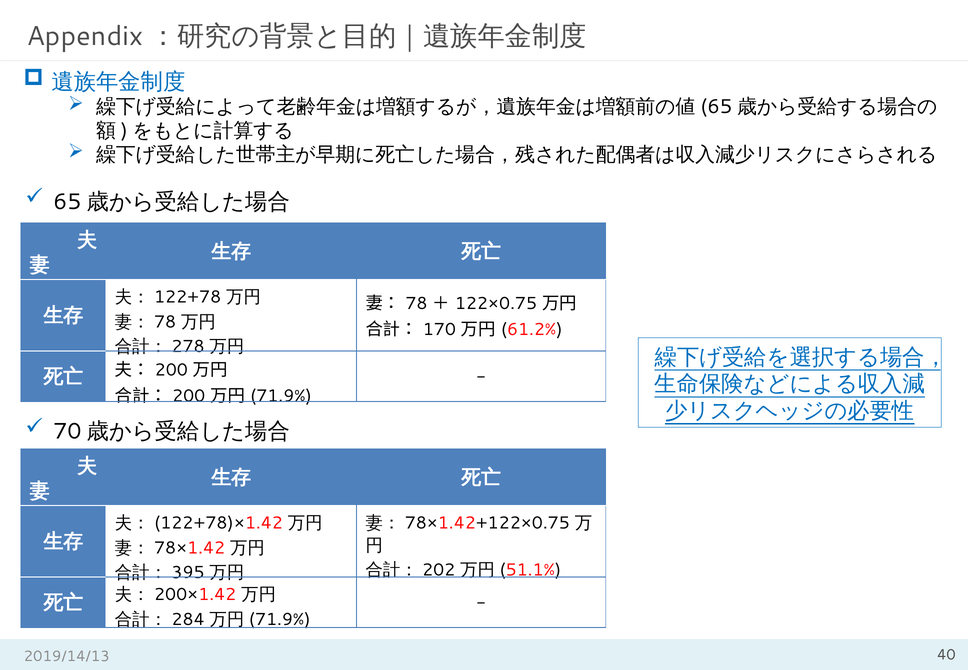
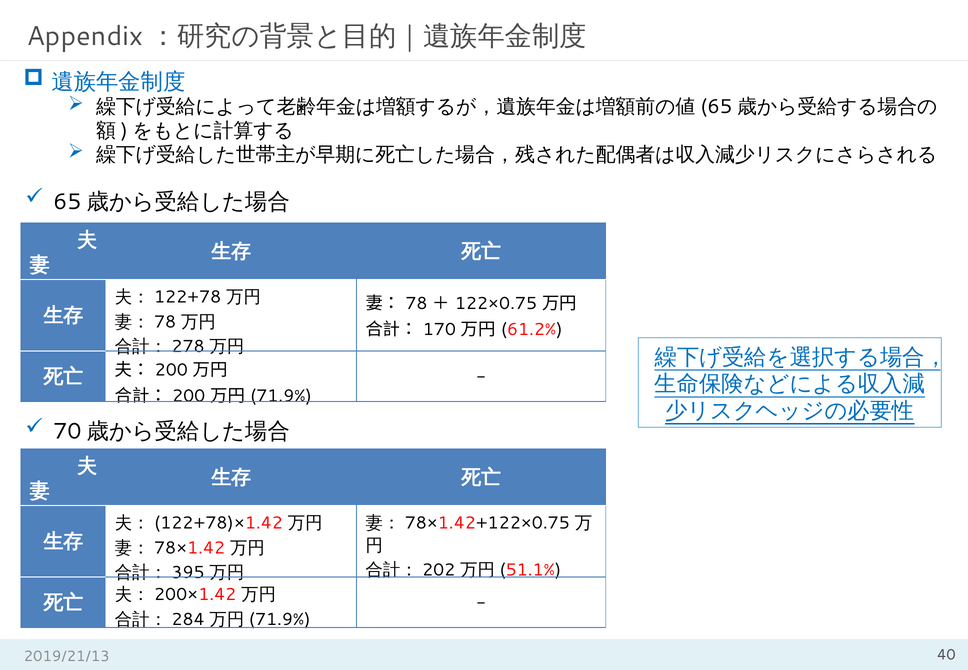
2019/14/13: 2019/14/13 -> 2019/21/13
